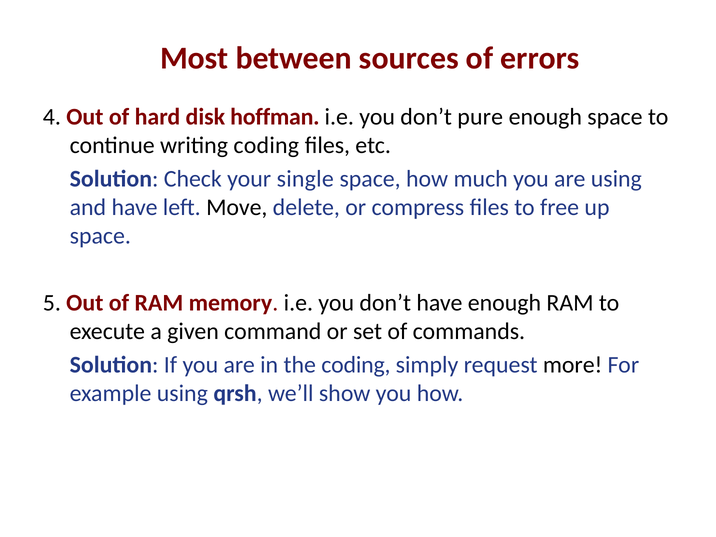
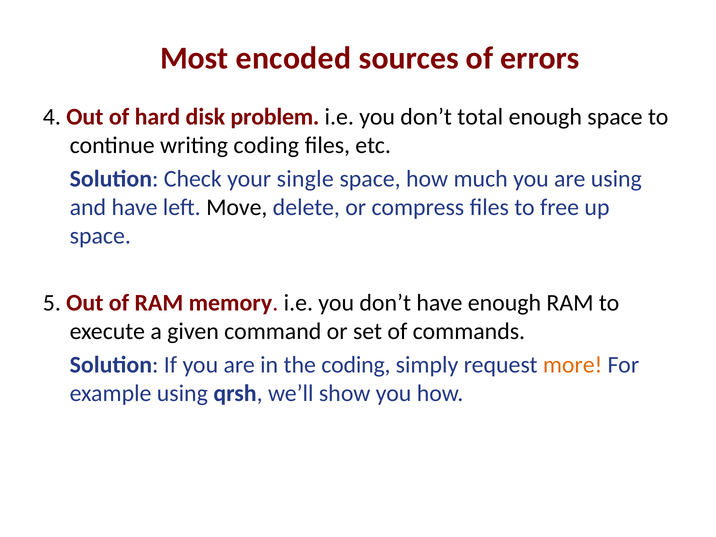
between: between -> encoded
hoffman: hoffman -> problem
pure: pure -> total
more colour: black -> orange
